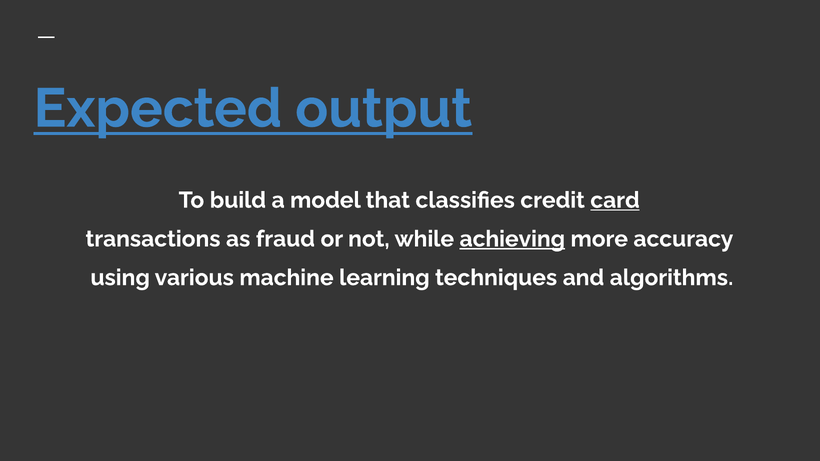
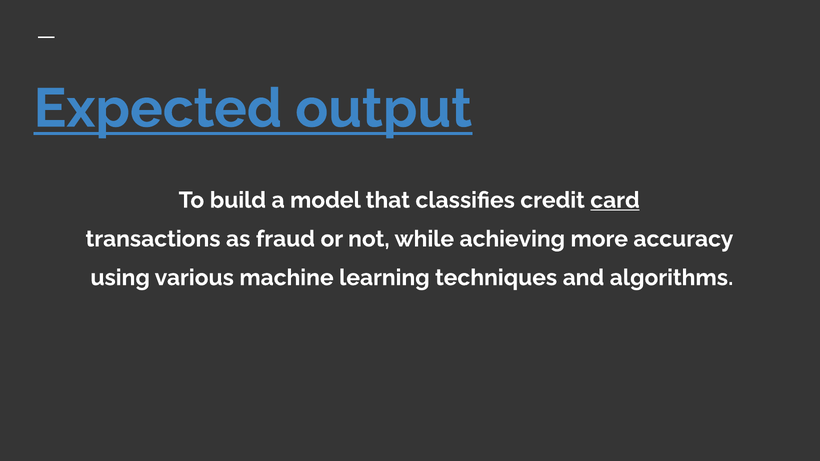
achieving underline: present -> none
